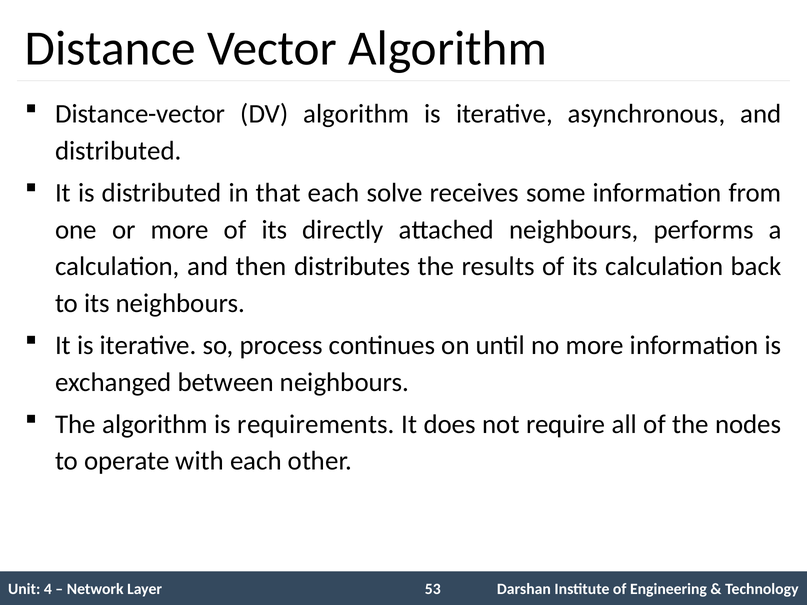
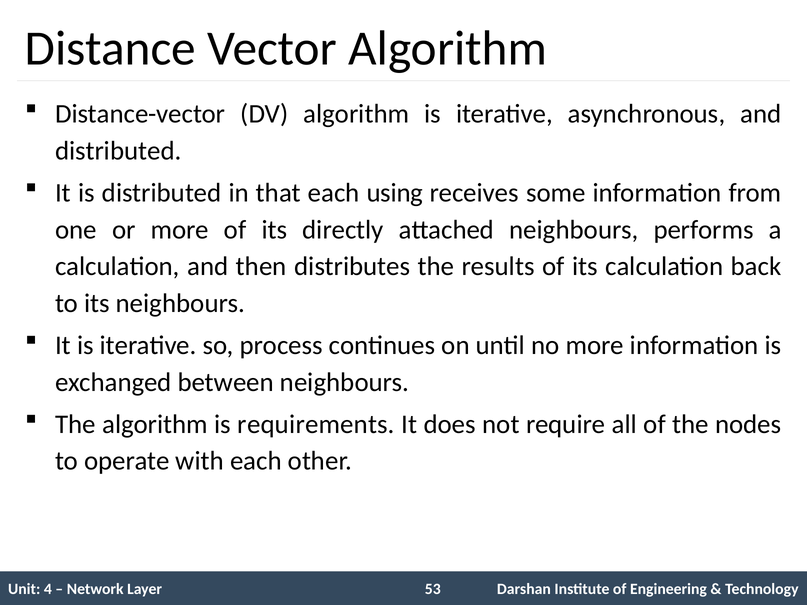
solve: solve -> using
